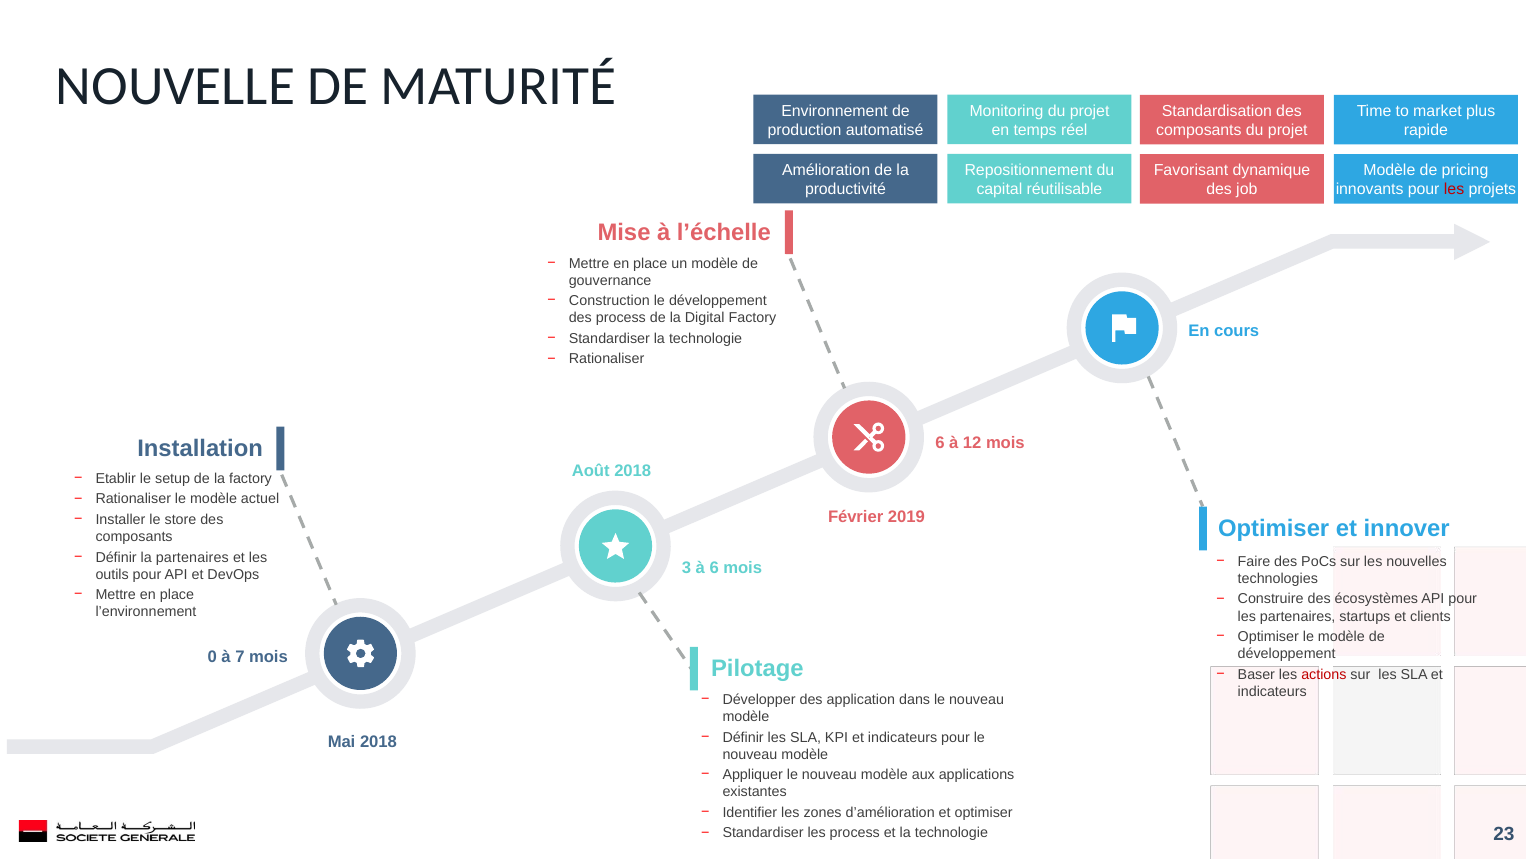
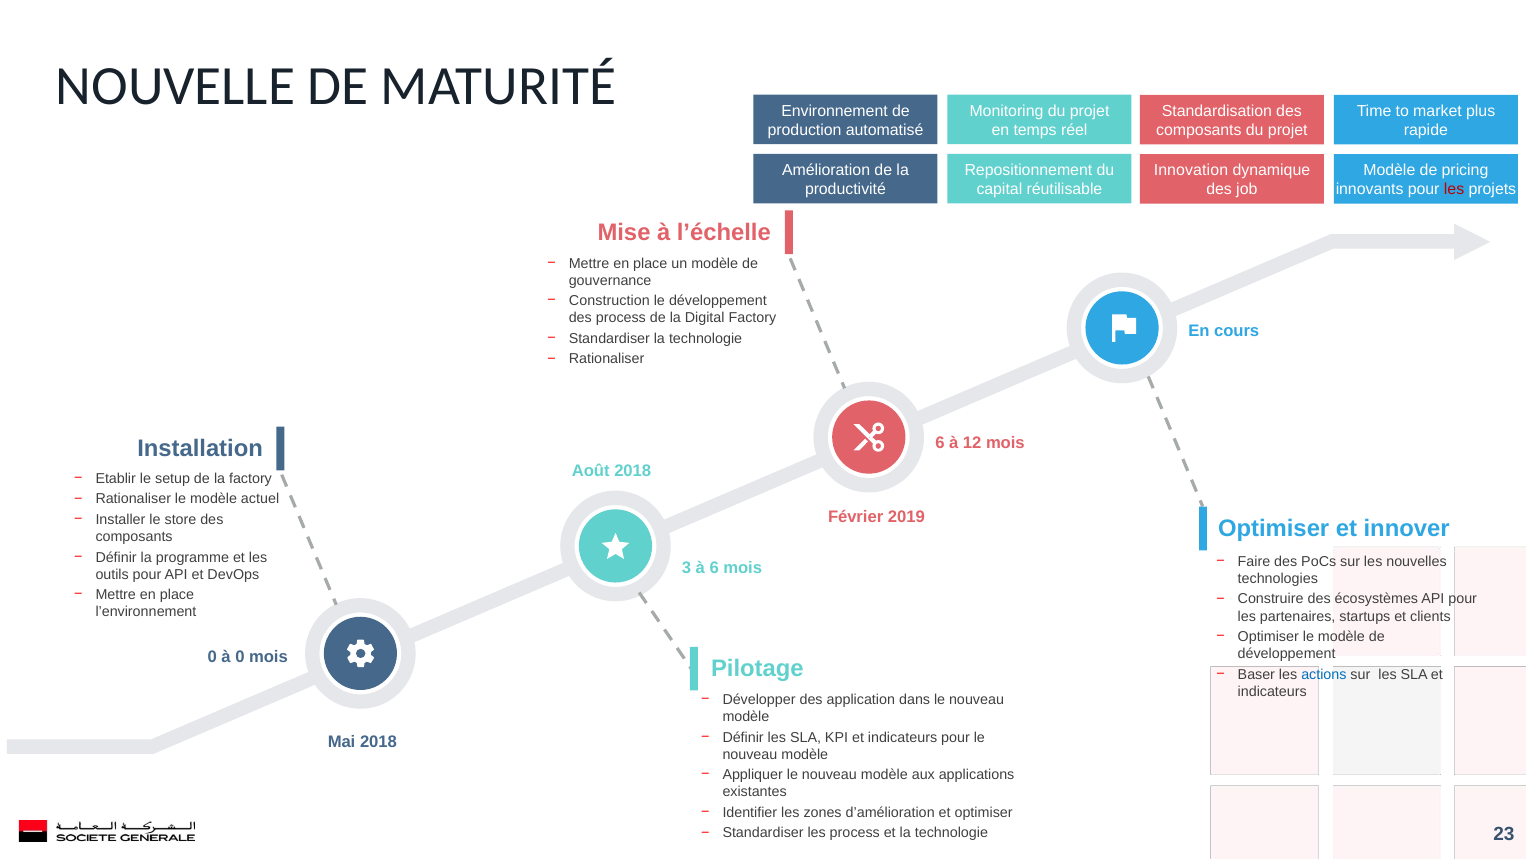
Favorisant: Favorisant -> Innovation
la partenaires: partenaires -> programme
à 7: 7 -> 0
actions colour: red -> blue
